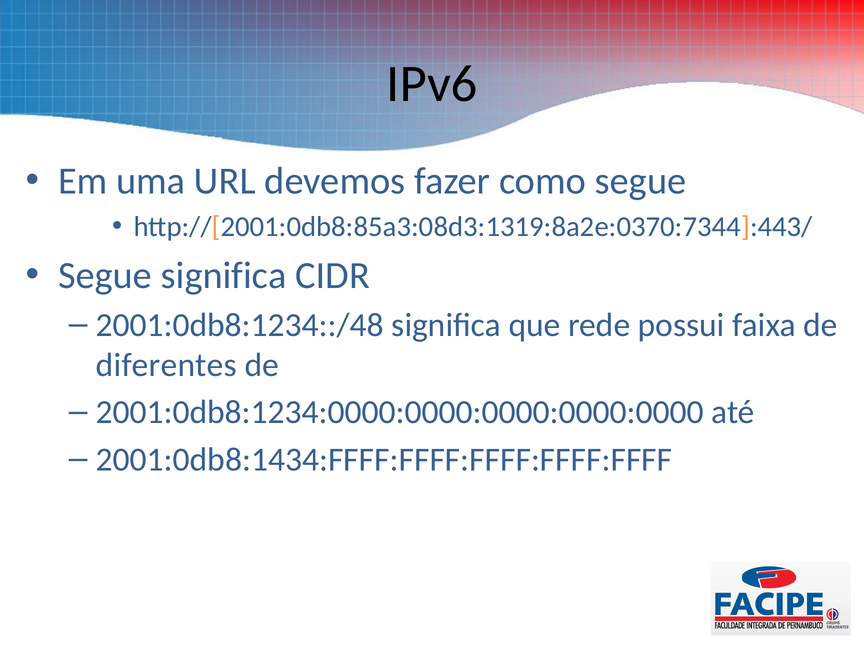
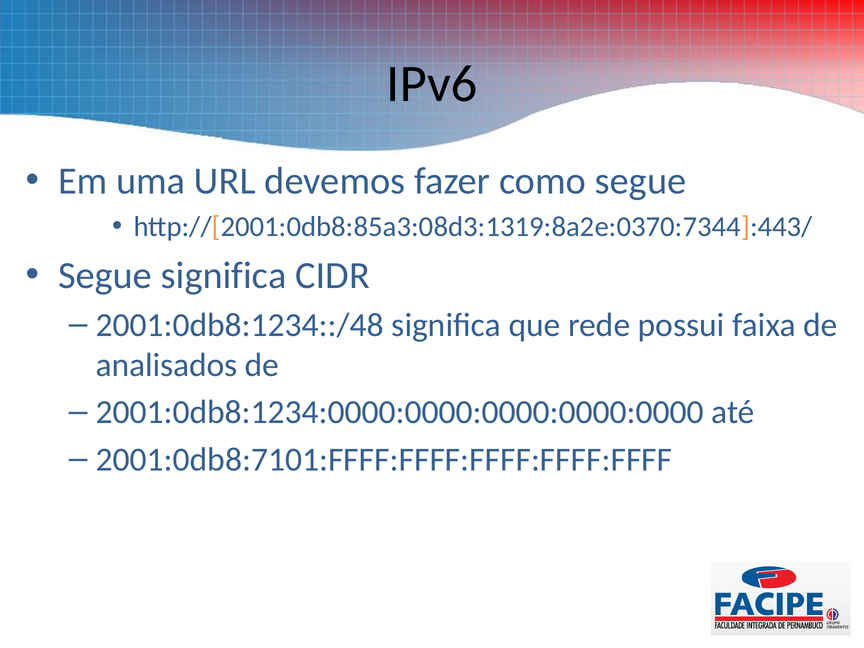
diferentes: diferentes -> analisados
2001:0db8:1434:FFFF:FFFF:FFFF:FFFF:FFFF: 2001:0db8:1434:FFFF:FFFF:FFFF:FFFF:FFFF -> 2001:0db8:7101:FFFF:FFFF:FFFF:FFFF:FFFF
